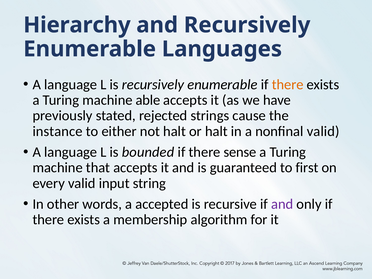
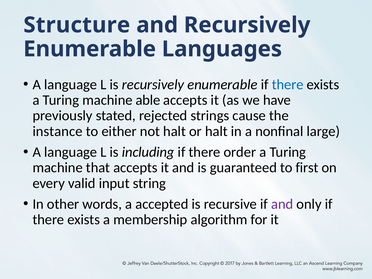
Hierarchy: Hierarchy -> Structure
there at (288, 84) colour: orange -> blue
nonfinal valid: valid -> large
bounded: bounded -> including
sense: sense -> order
